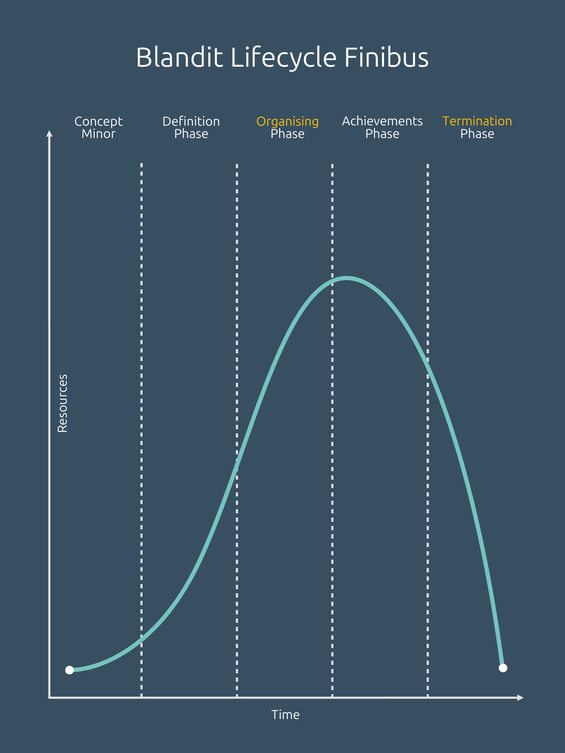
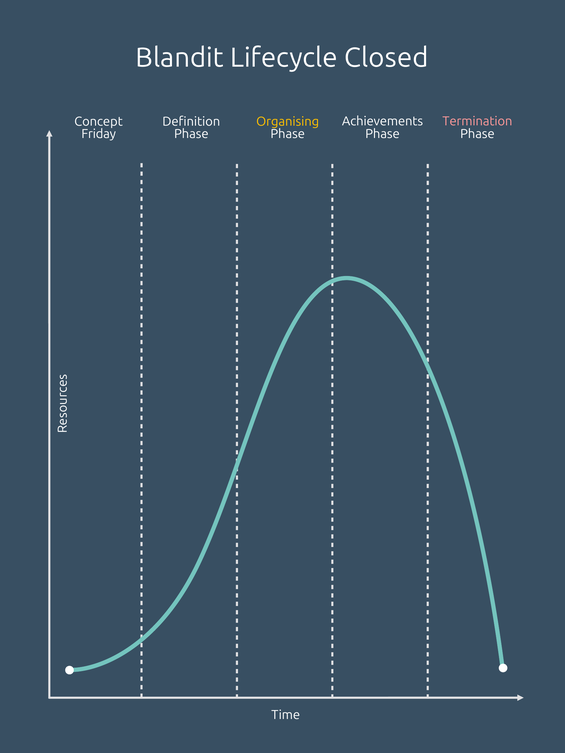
Finibus: Finibus -> Closed
Termination colour: yellow -> pink
Minor: Minor -> Friday
